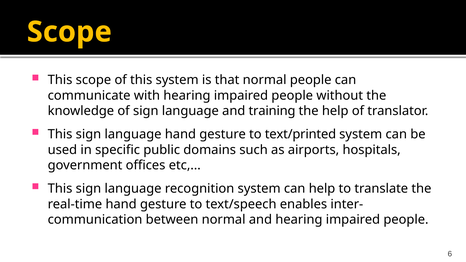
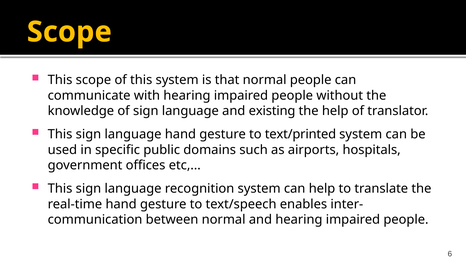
training: training -> existing
